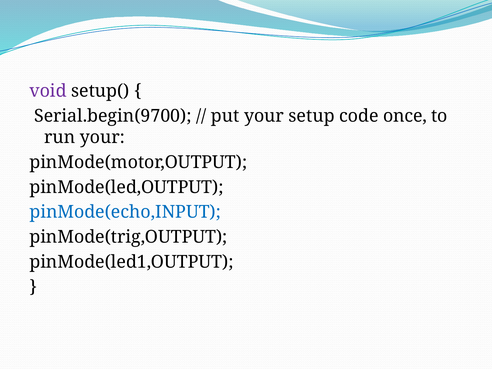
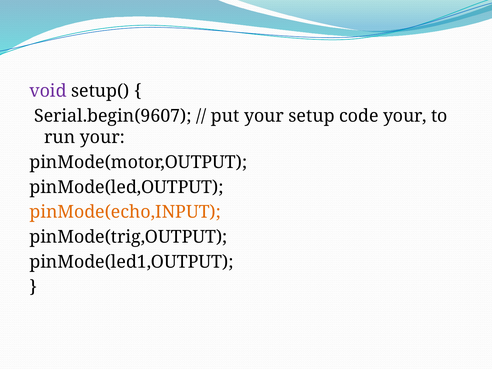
Serial.begin(9700: Serial.begin(9700 -> Serial.begin(9607
code once: once -> your
pinMode(echo,INPUT colour: blue -> orange
